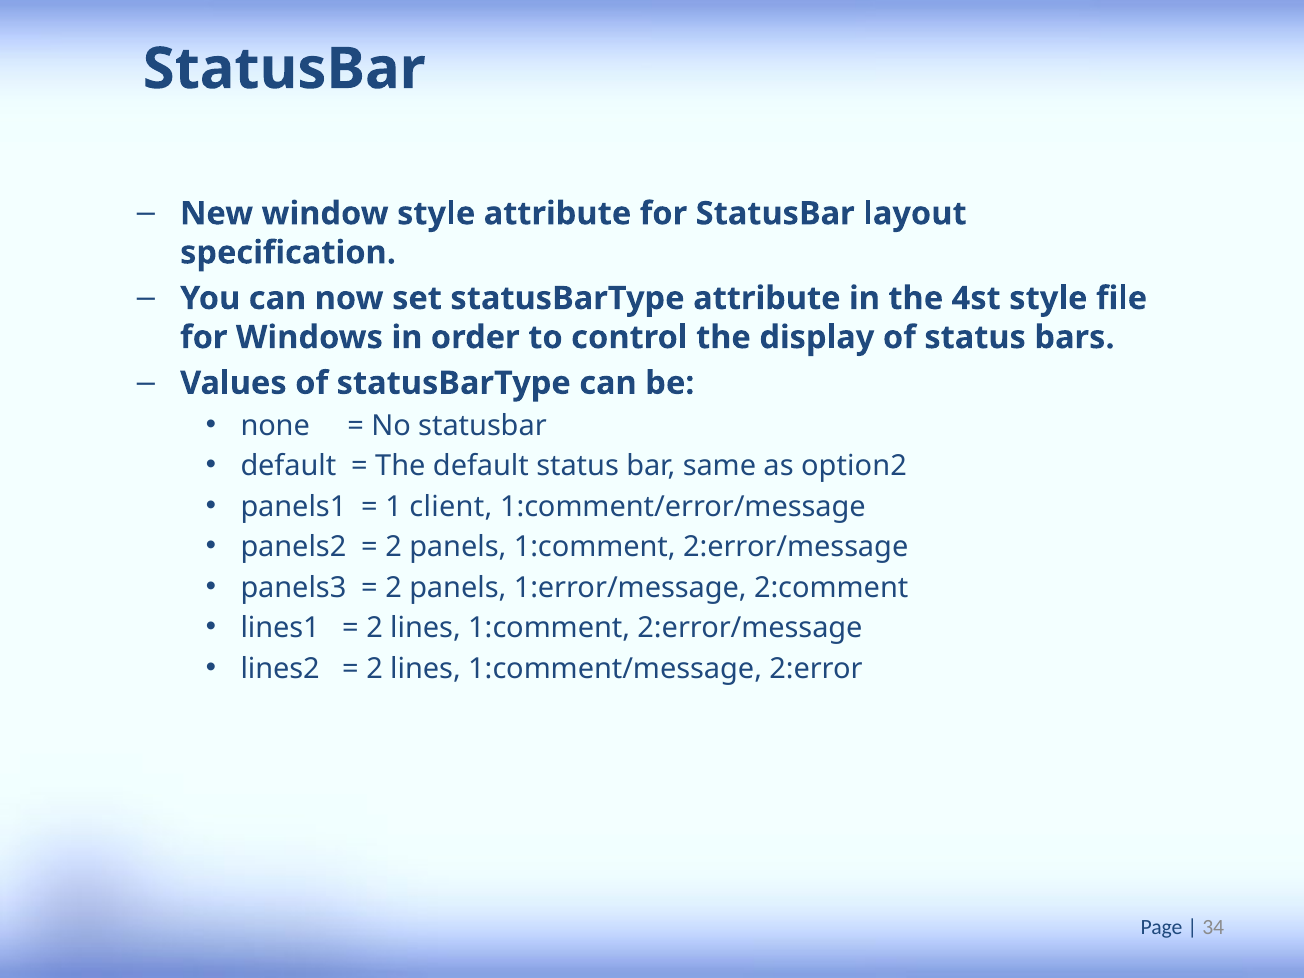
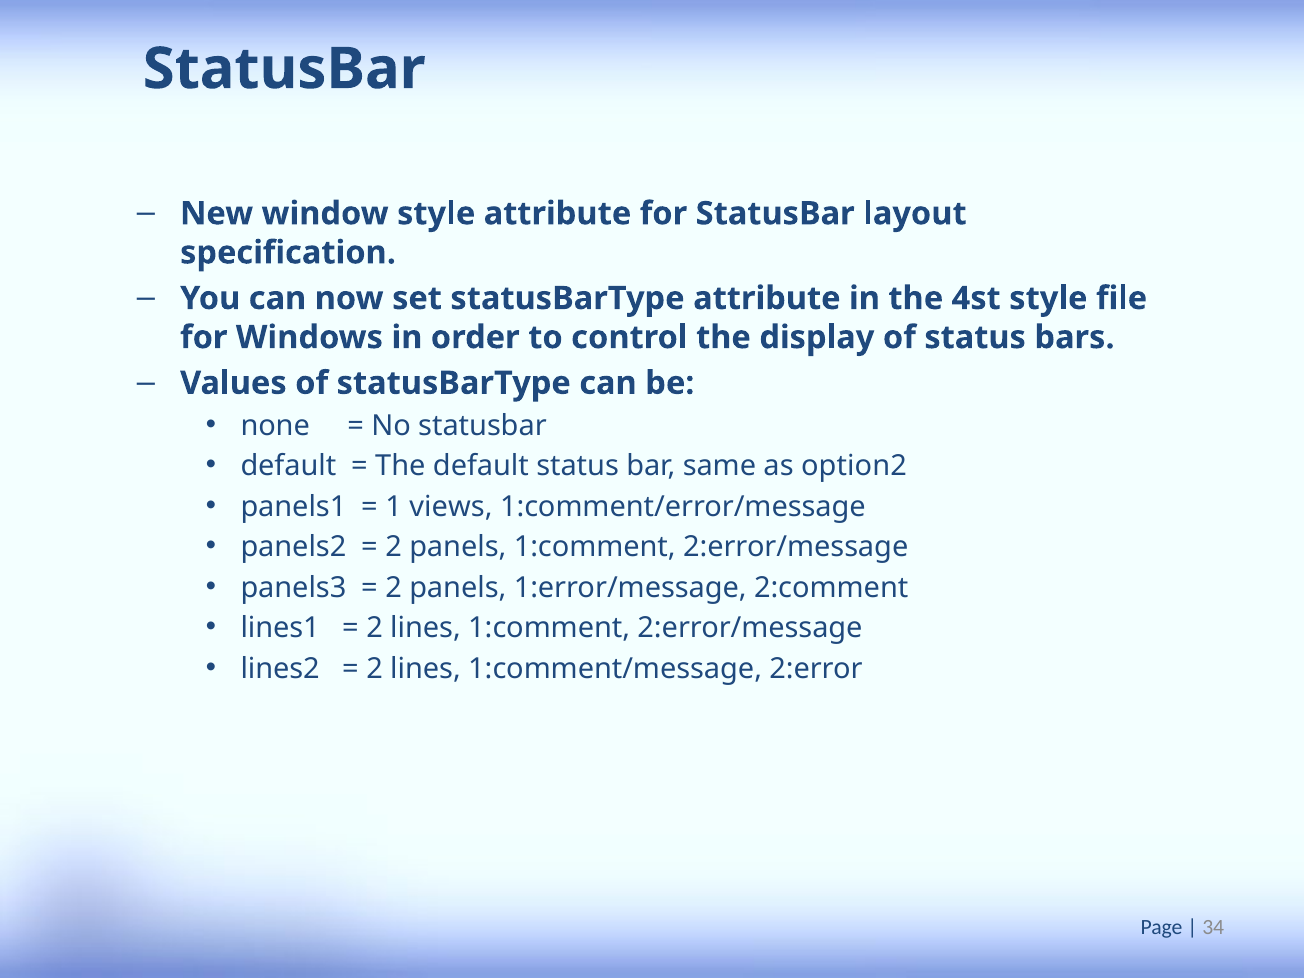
client: client -> views
